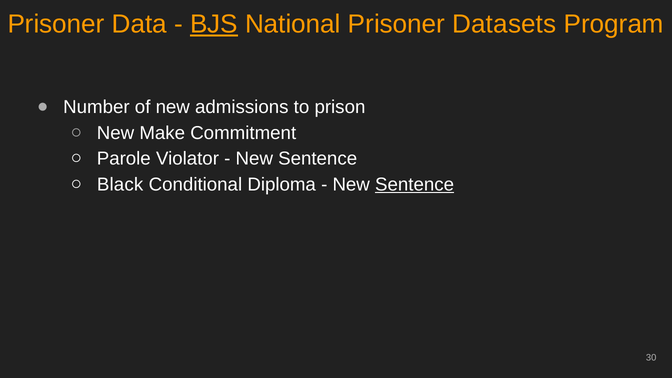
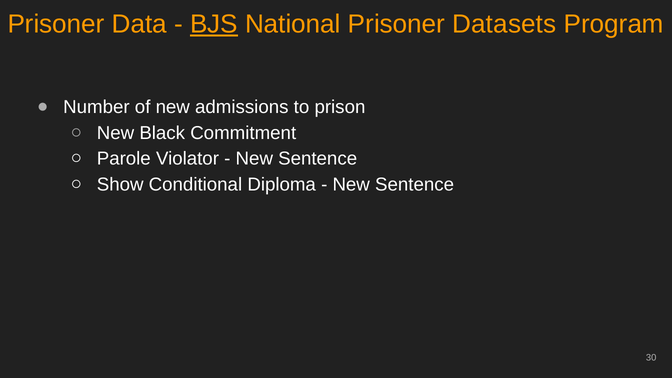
Make: Make -> Black
Black: Black -> Show
Sentence at (415, 185) underline: present -> none
